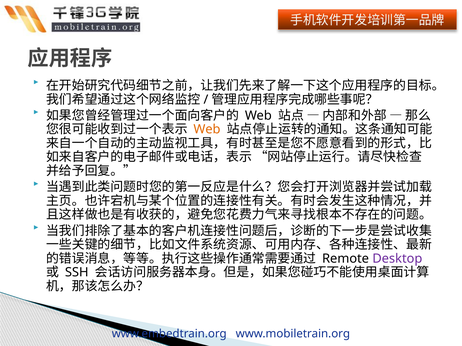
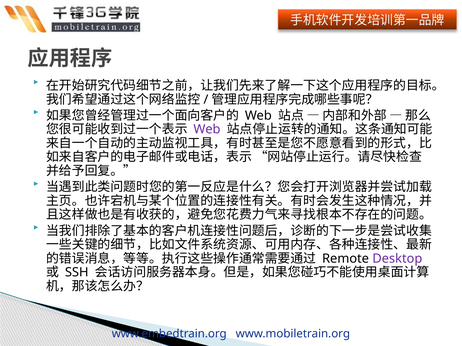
Web at (207, 130) colour: orange -> purple
